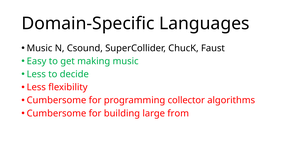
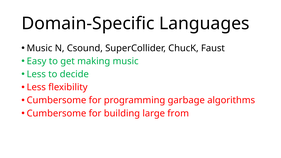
collector: collector -> garbage
